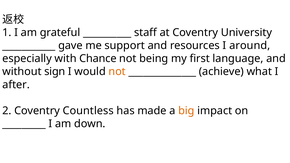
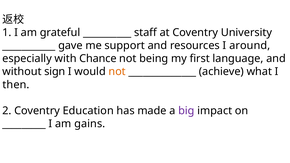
after: after -> then
Countless: Countless -> Education
big colour: orange -> purple
down: down -> gains
